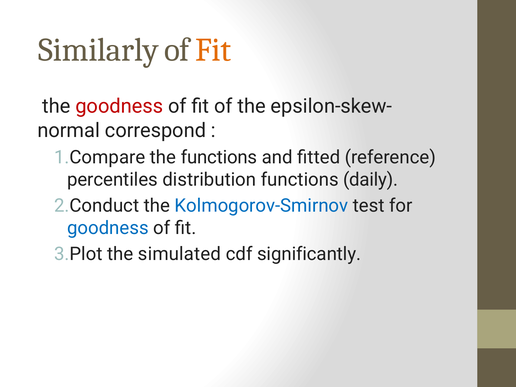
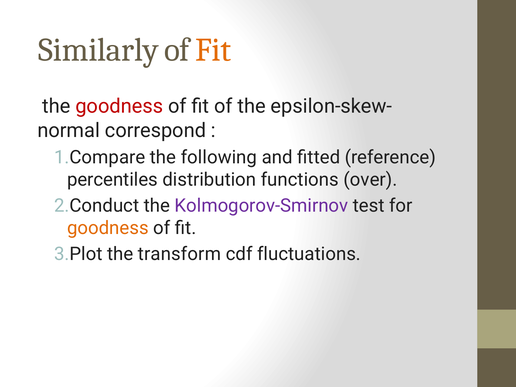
the functions: functions -> following
daily: daily -> over
Kolmogorov-Smirnov colour: blue -> purple
goodness at (108, 228) colour: blue -> orange
simulated: simulated -> transform
significantly: significantly -> fluctuations
